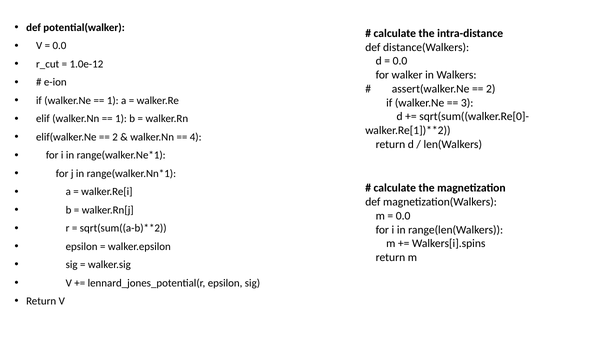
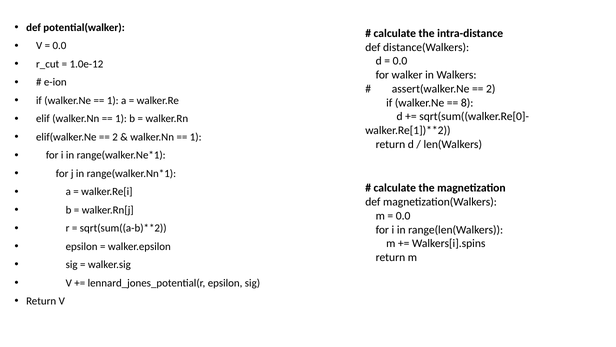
3: 3 -> 8
4 at (196, 137): 4 -> 1
